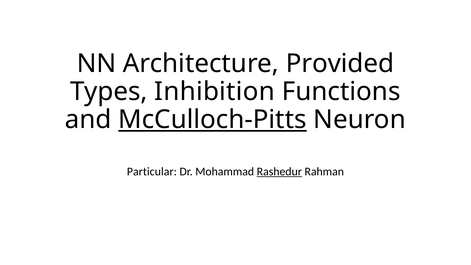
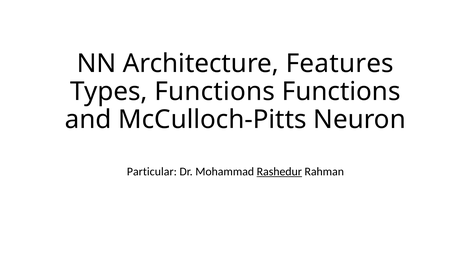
Provided: Provided -> Features
Types Inhibition: Inhibition -> Functions
McCulloch-Pitts underline: present -> none
